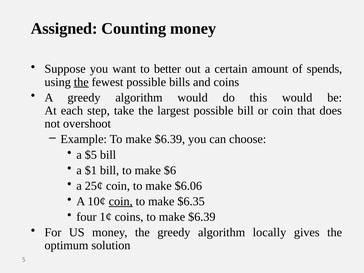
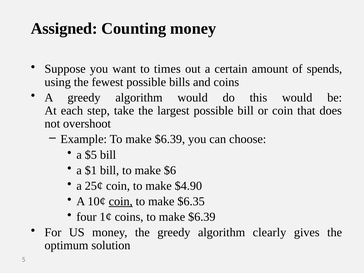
better: better -> times
the at (81, 82) underline: present -> none
$6.06: $6.06 -> $4.90
locally: locally -> clearly
